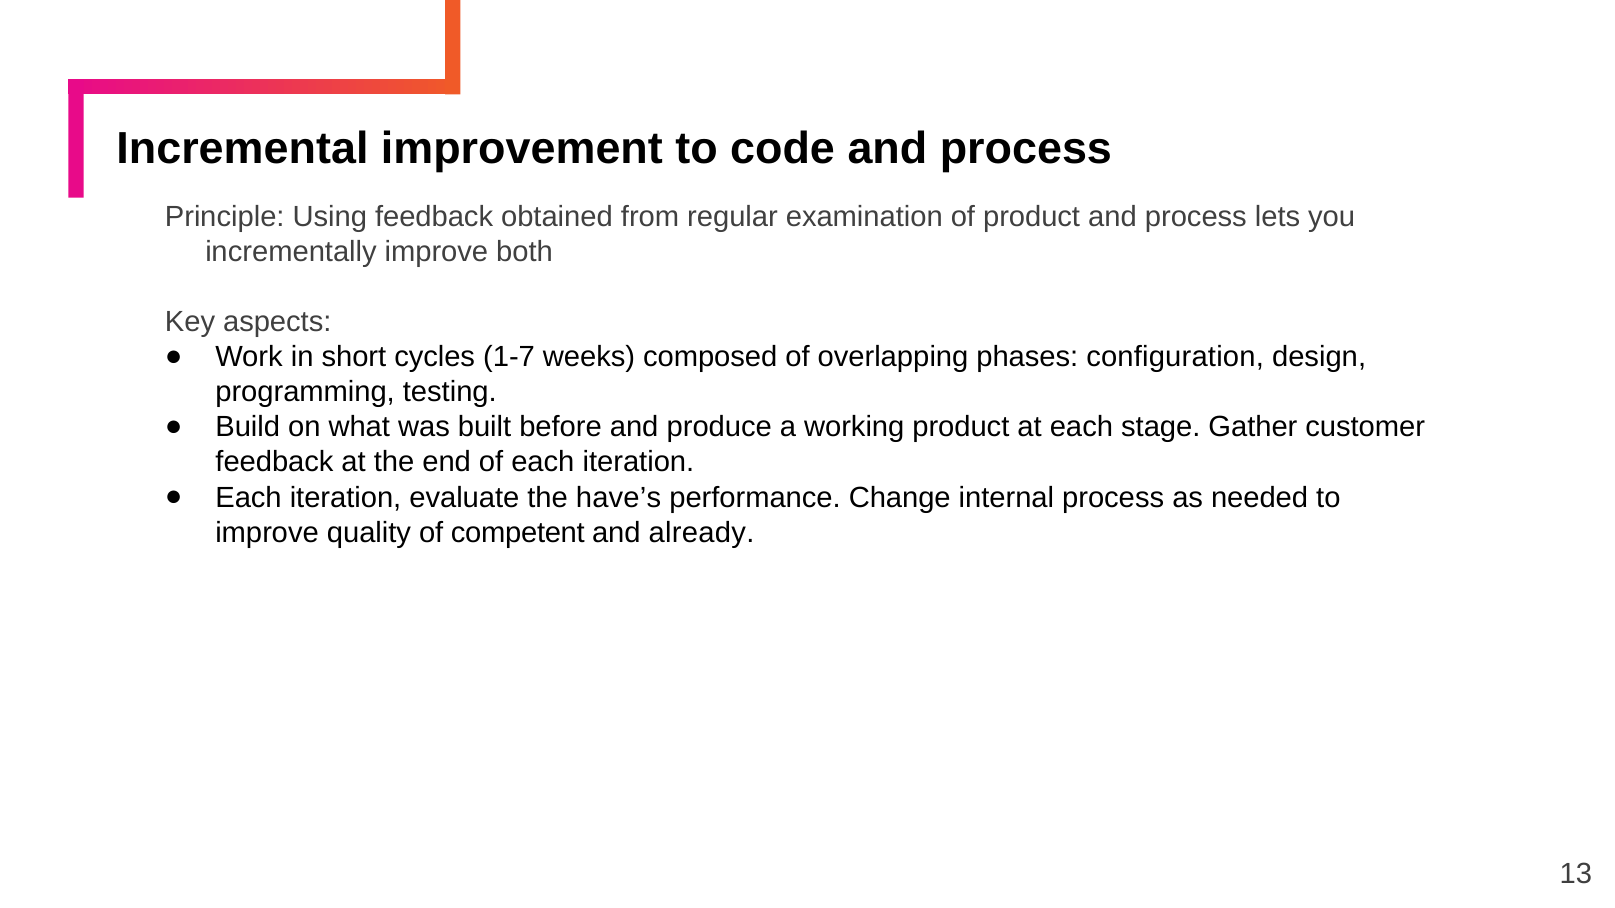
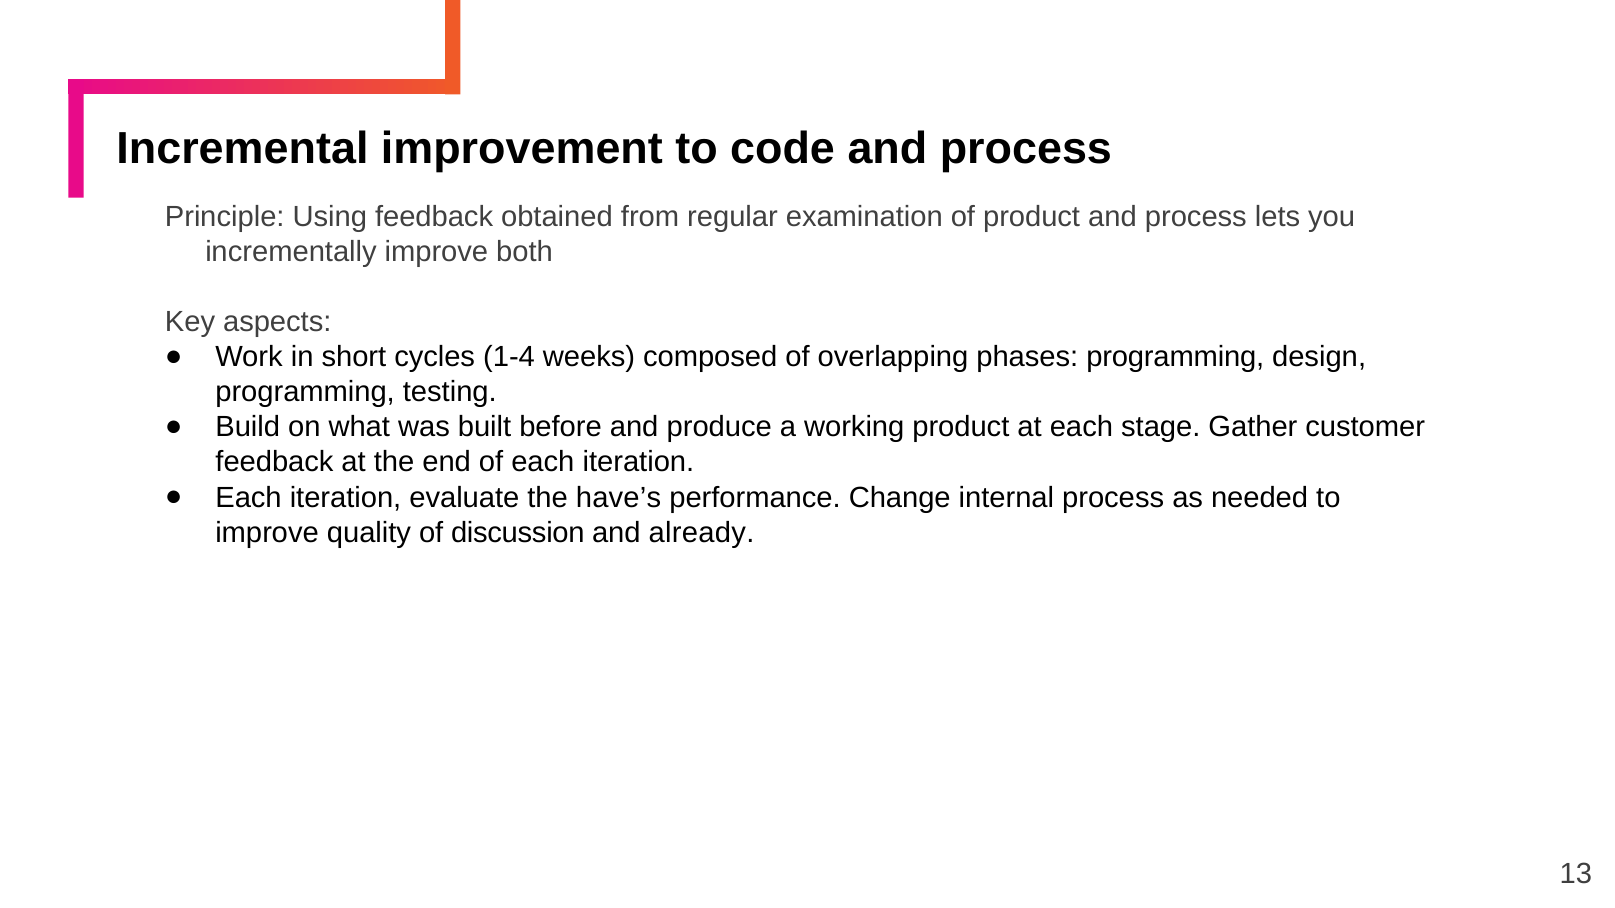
1-7: 1-7 -> 1-4
phases configuration: configuration -> programming
competent: competent -> discussion
